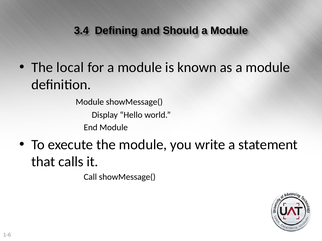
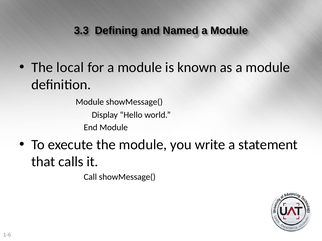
3.4: 3.4 -> 3.3
Should: Should -> Named
